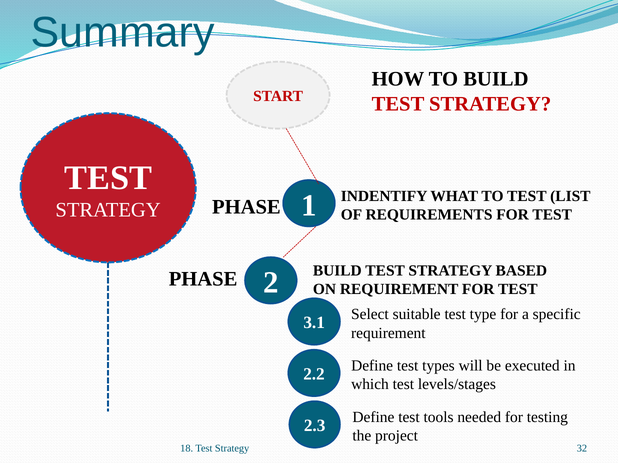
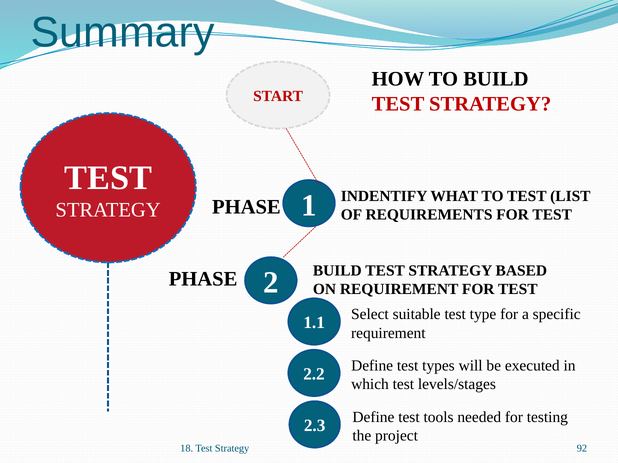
3.1: 3.1 -> 1.1
32: 32 -> 92
